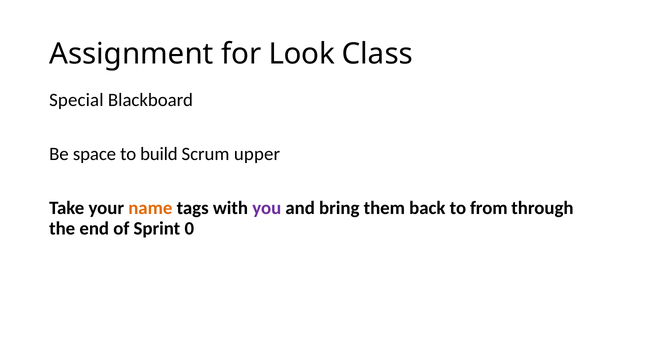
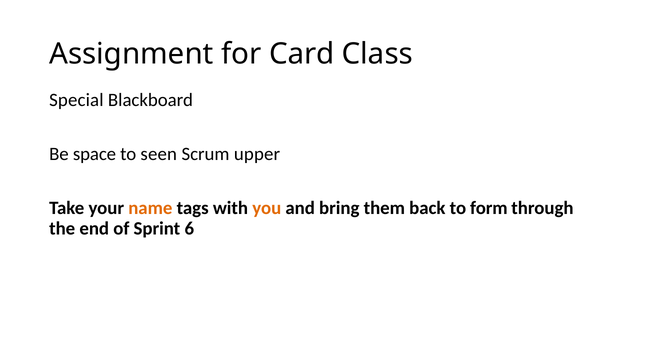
Look: Look -> Card
build: build -> seen
you colour: purple -> orange
from: from -> form
0: 0 -> 6
